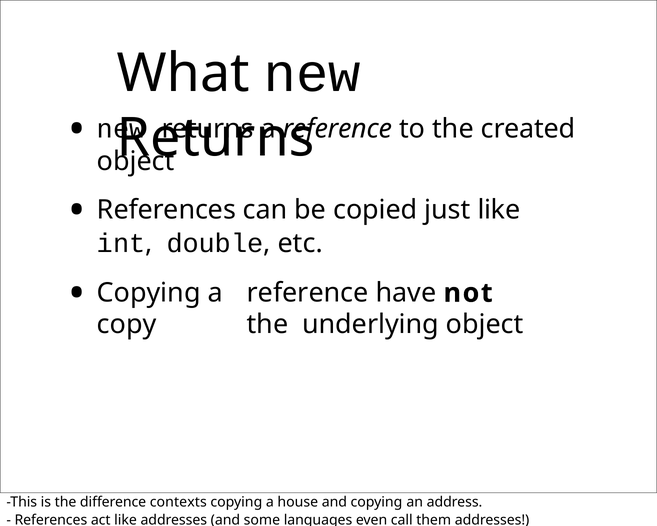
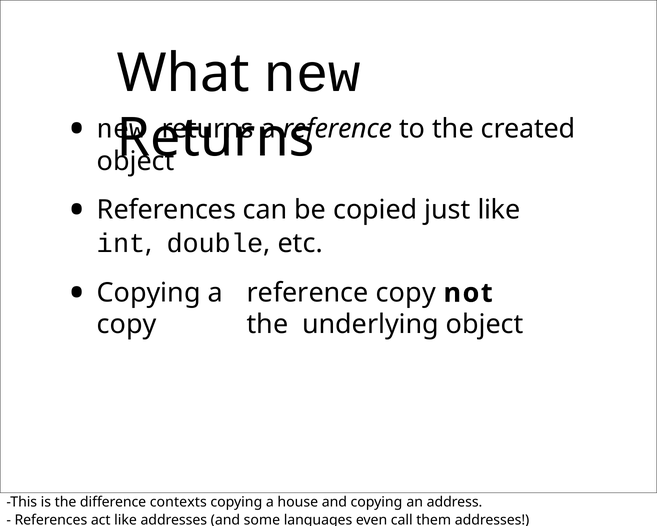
reference have: have -> copy
